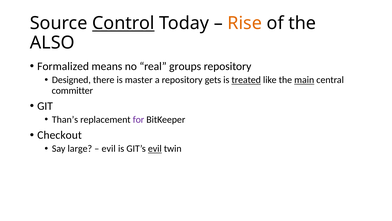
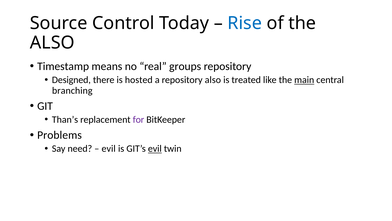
Control underline: present -> none
Rise colour: orange -> blue
Formalized: Formalized -> Timestamp
master: master -> hosted
repository gets: gets -> also
treated underline: present -> none
committer: committer -> branching
Checkout: Checkout -> Problems
large: large -> need
